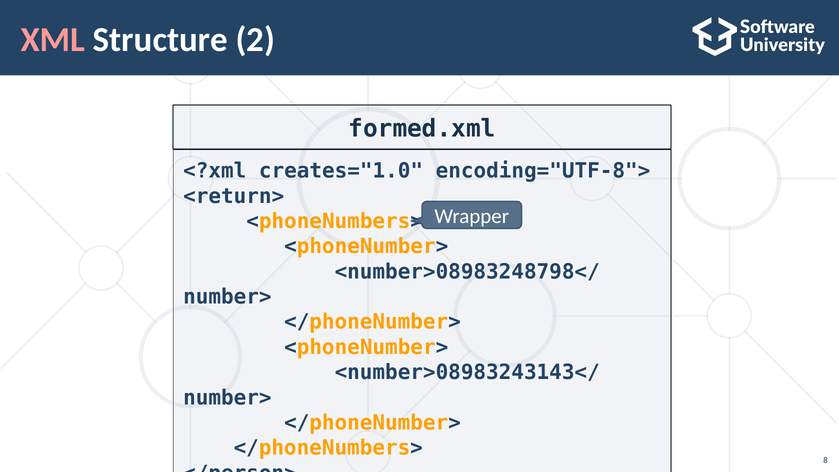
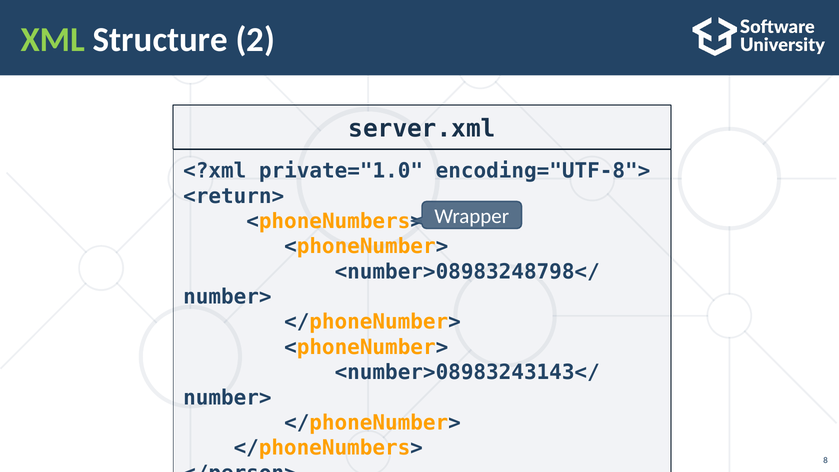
XML colour: pink -> light green
formed.xml: formed.xml -> server.xml
creates="1.0: creates="1.0 -> private="1.0
